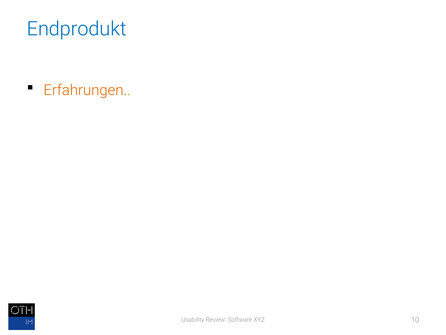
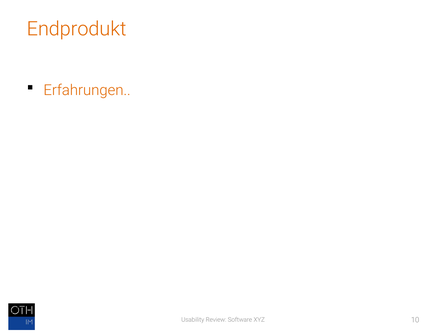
Endprodukt colour: blue -> orange
